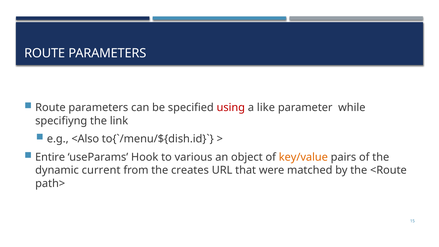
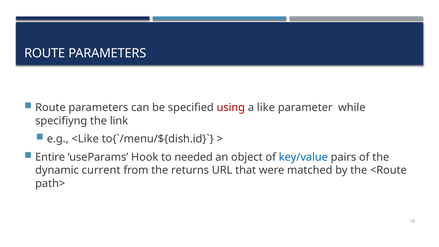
<Also: <Also -> <Like
various: various -> needed
key/value colour: orange -> blue
creates: creates -> returns
